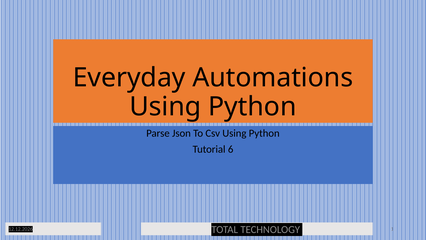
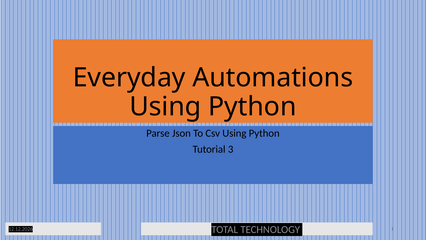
6: 6 -> 3
